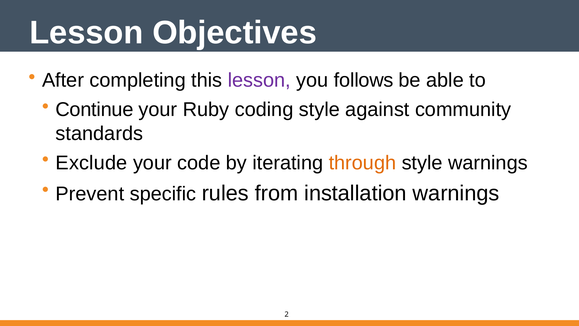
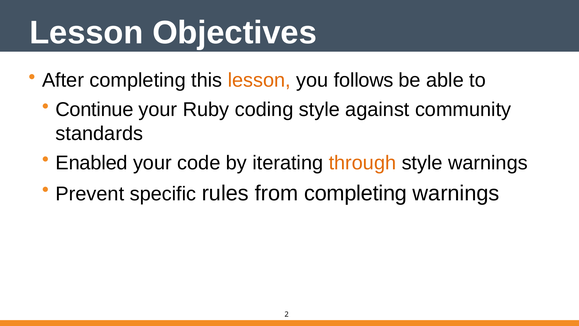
lesson at (259, 80) colour: purple -> orange
Exclude: Exclude -> Enabled
from installation: installation -> completing
